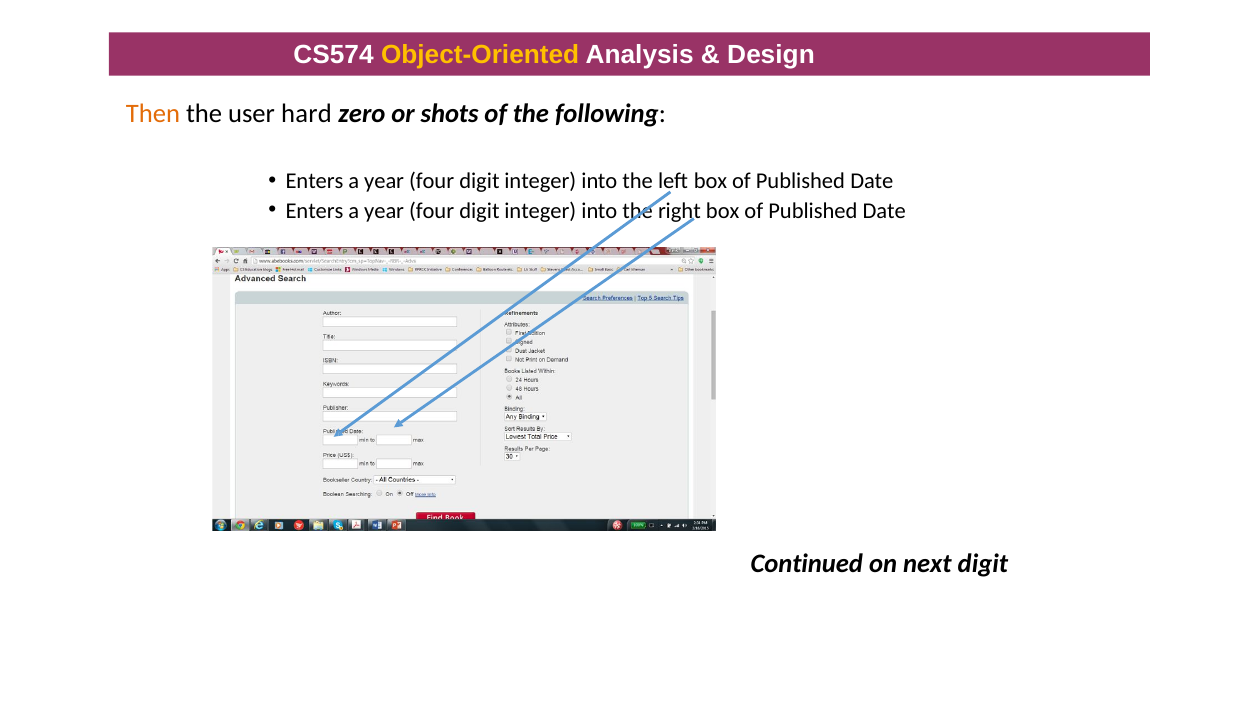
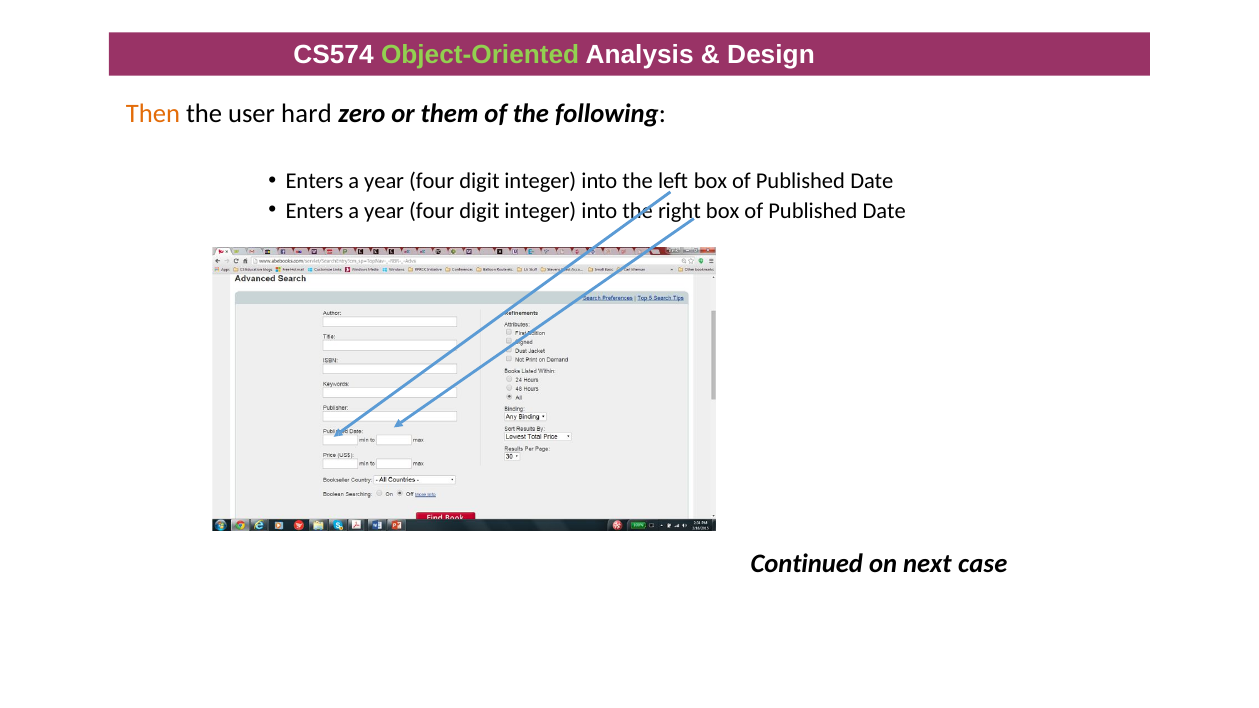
Object-Oriented colour: yellow -> light green
shots: shots -> them
next digit: digit -> case
